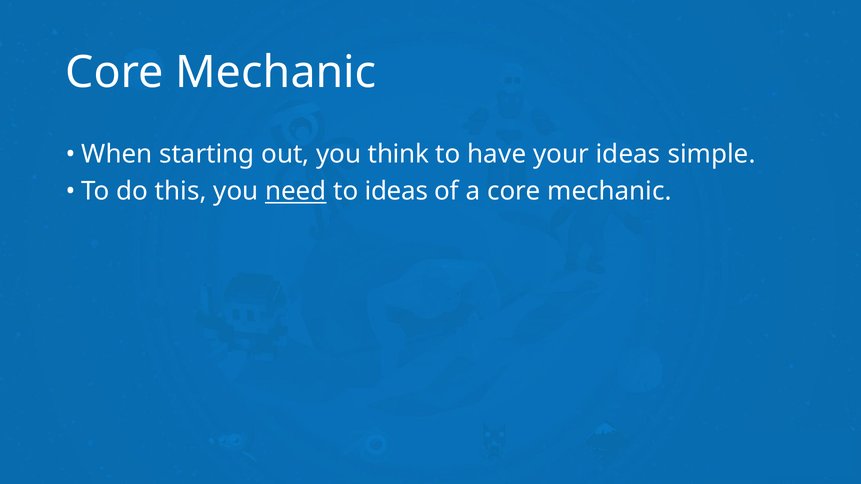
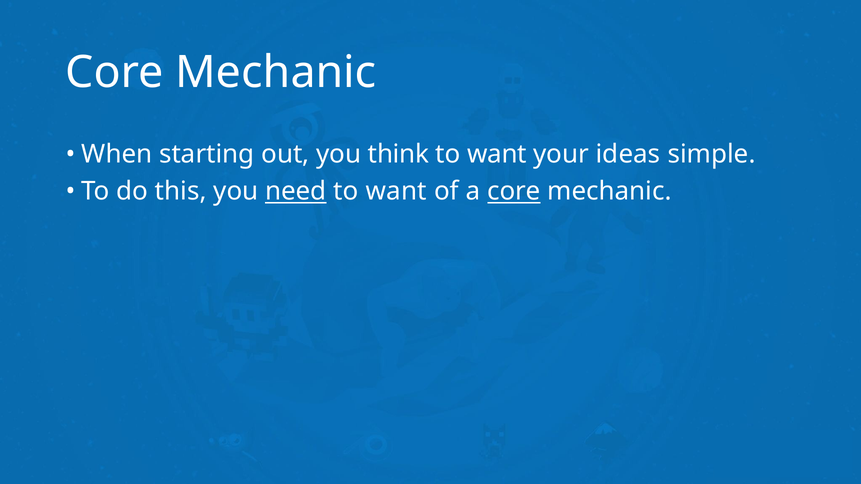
have at (497, 154): have -> want
ideas at (396, 191): ideas -> want
core at (514, 191) underline: none -> present
